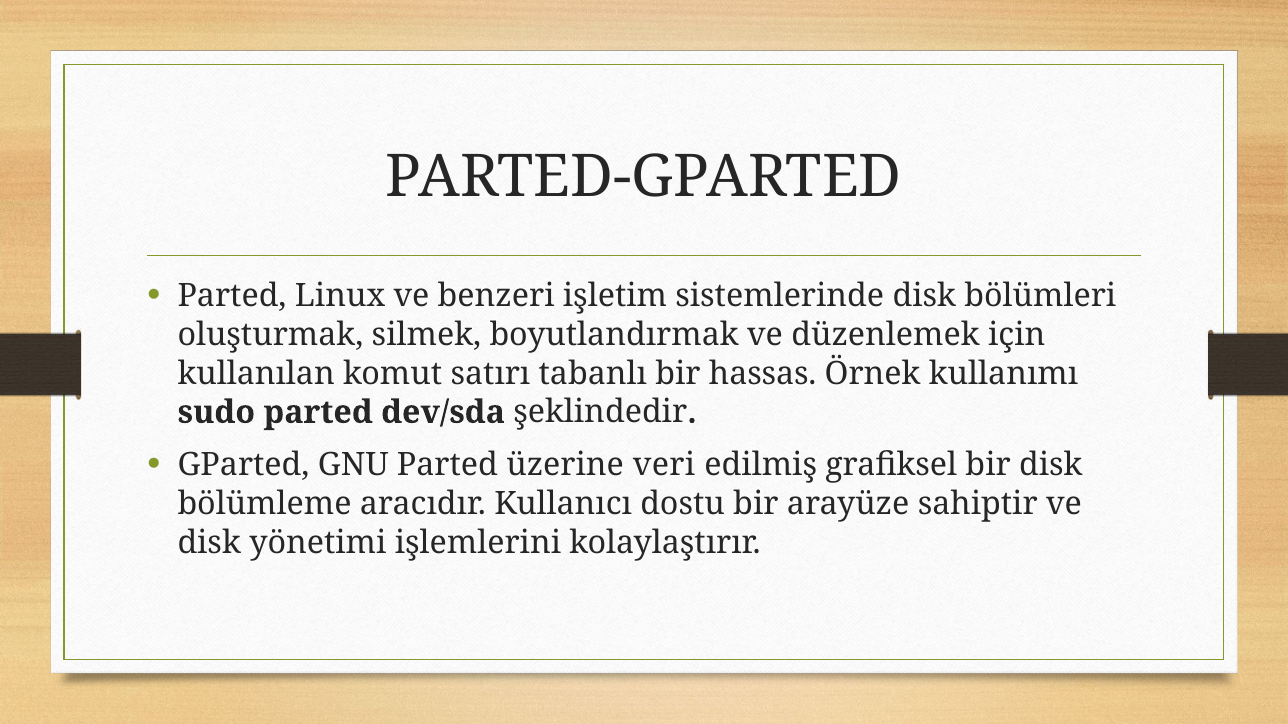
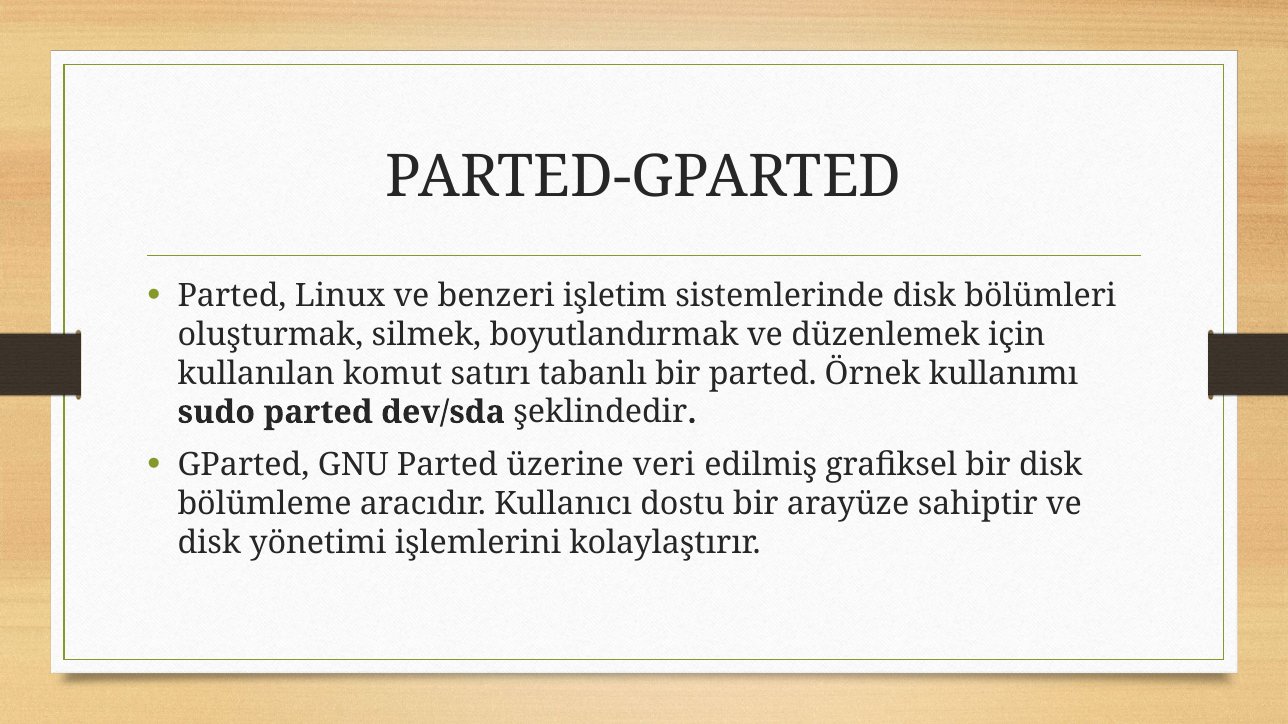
bir hassas: hassas -> parted
